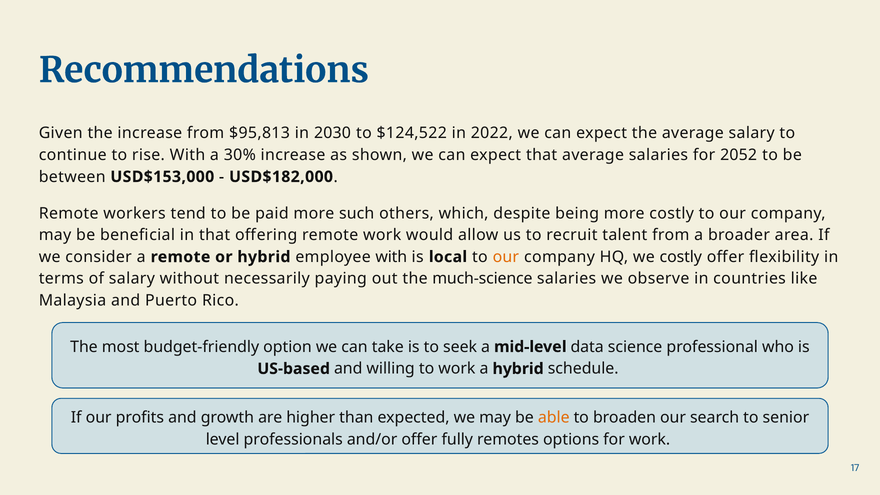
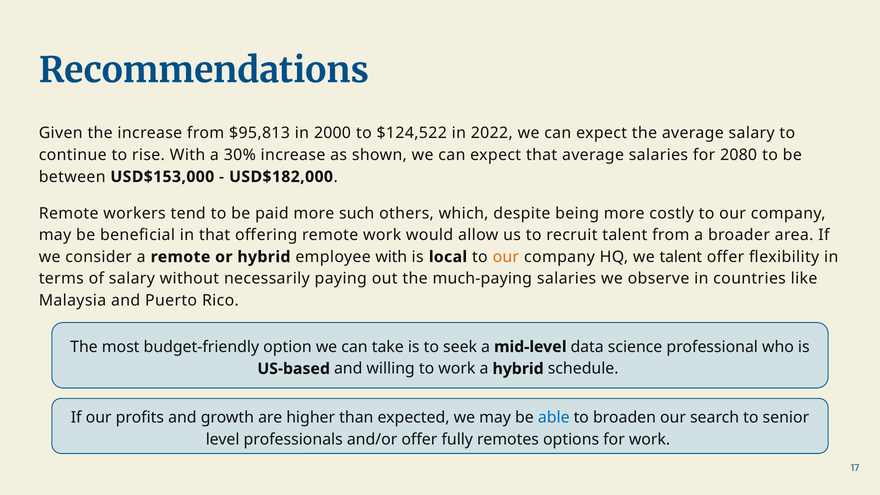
2030: 2030 -> 2000
2052: 2052 -> 2080
we costly: costly -> talent
much-science: much-science -> much-paying
able colour: orange -> blue
